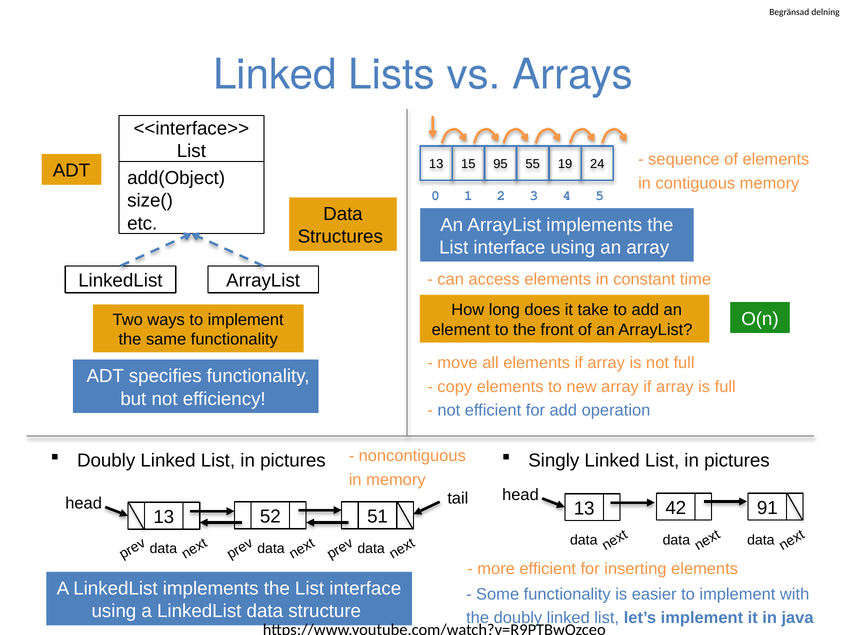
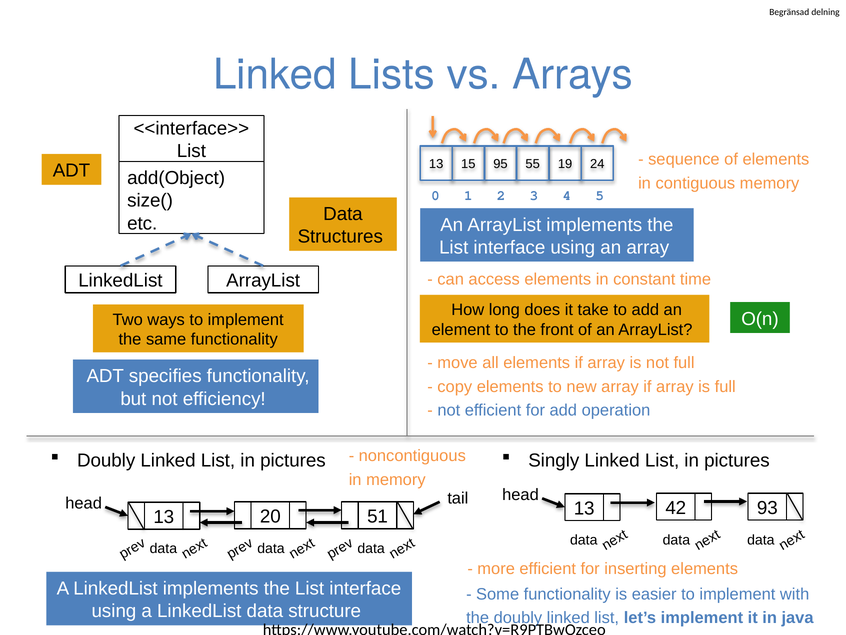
91: 91 -> 93
52: 52 -> 20
